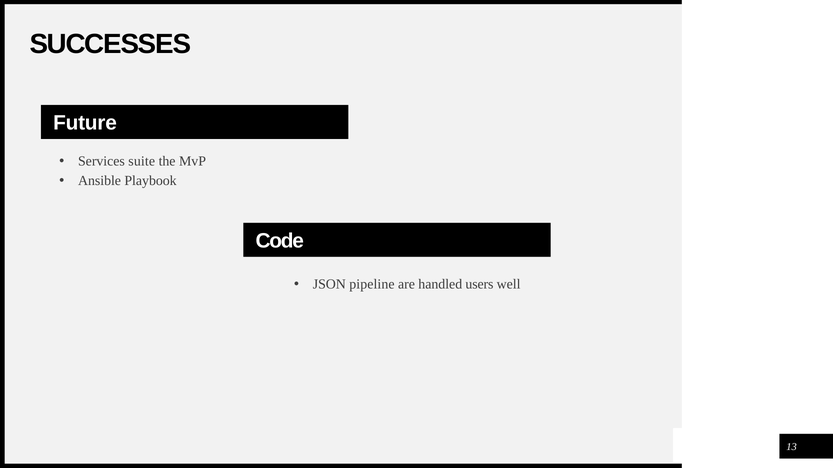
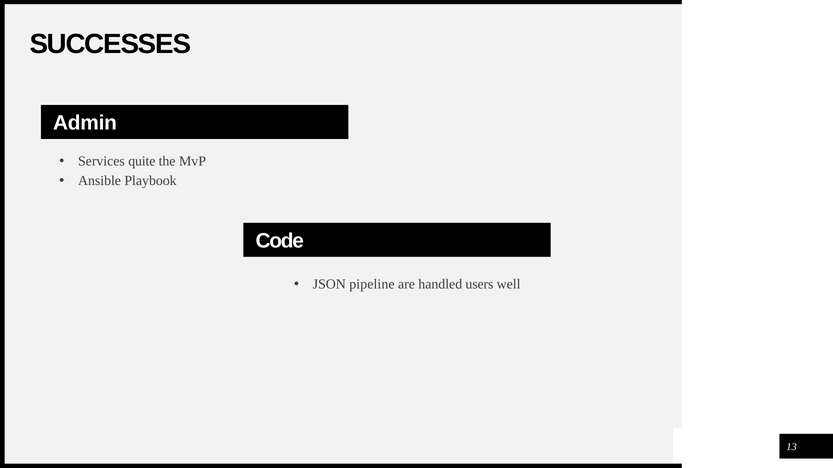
Future: Future -> Admin
suite: suite -> quite
